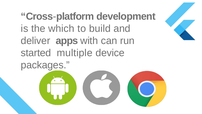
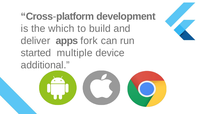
with: with -> fork
packages: packages -> additional
